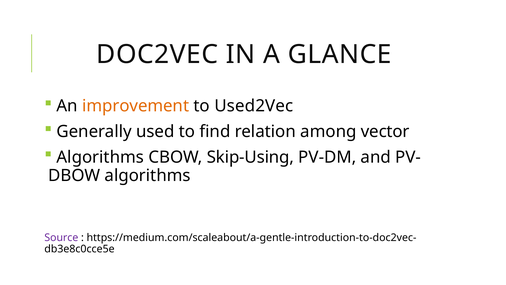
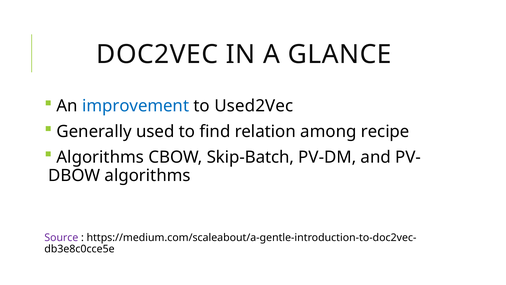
improvement colour: orange -> blue
vector: vector -> recipe
Skip-Using: Skip-Using -> Skip-Batch
